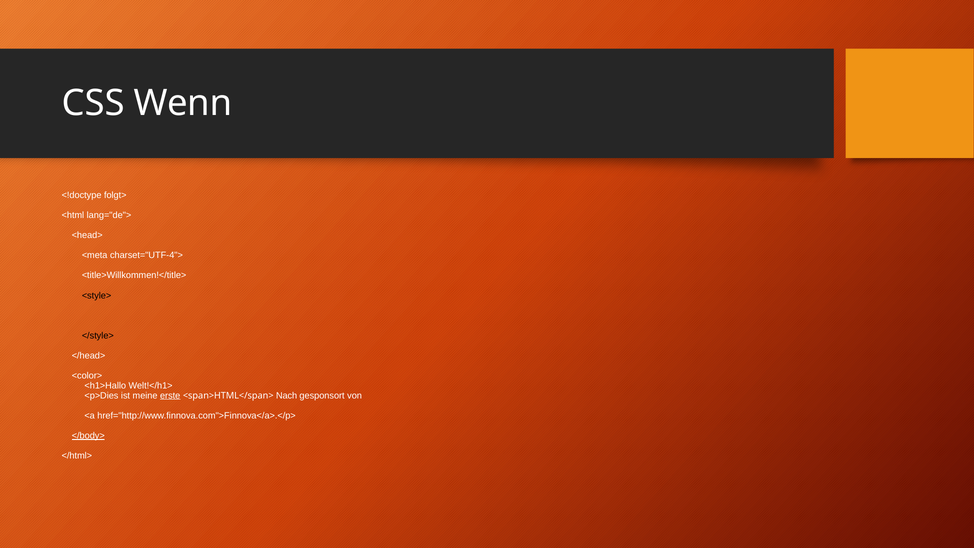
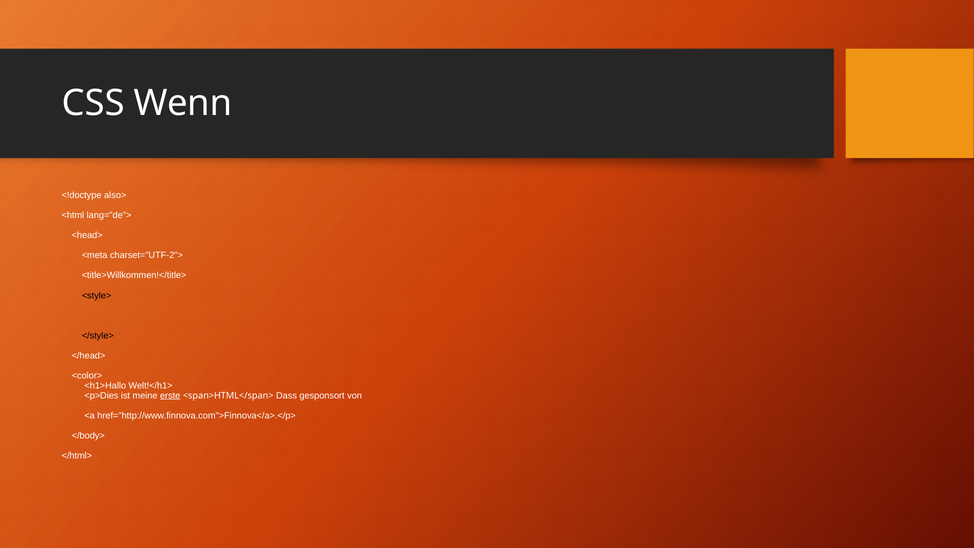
folgt>: folgt> -> also>
charset="UTF-4">: charset="UTF-4"> -> charset="UTF-2">
Nach: Nach -> Dass
</body> underline: present -> none
